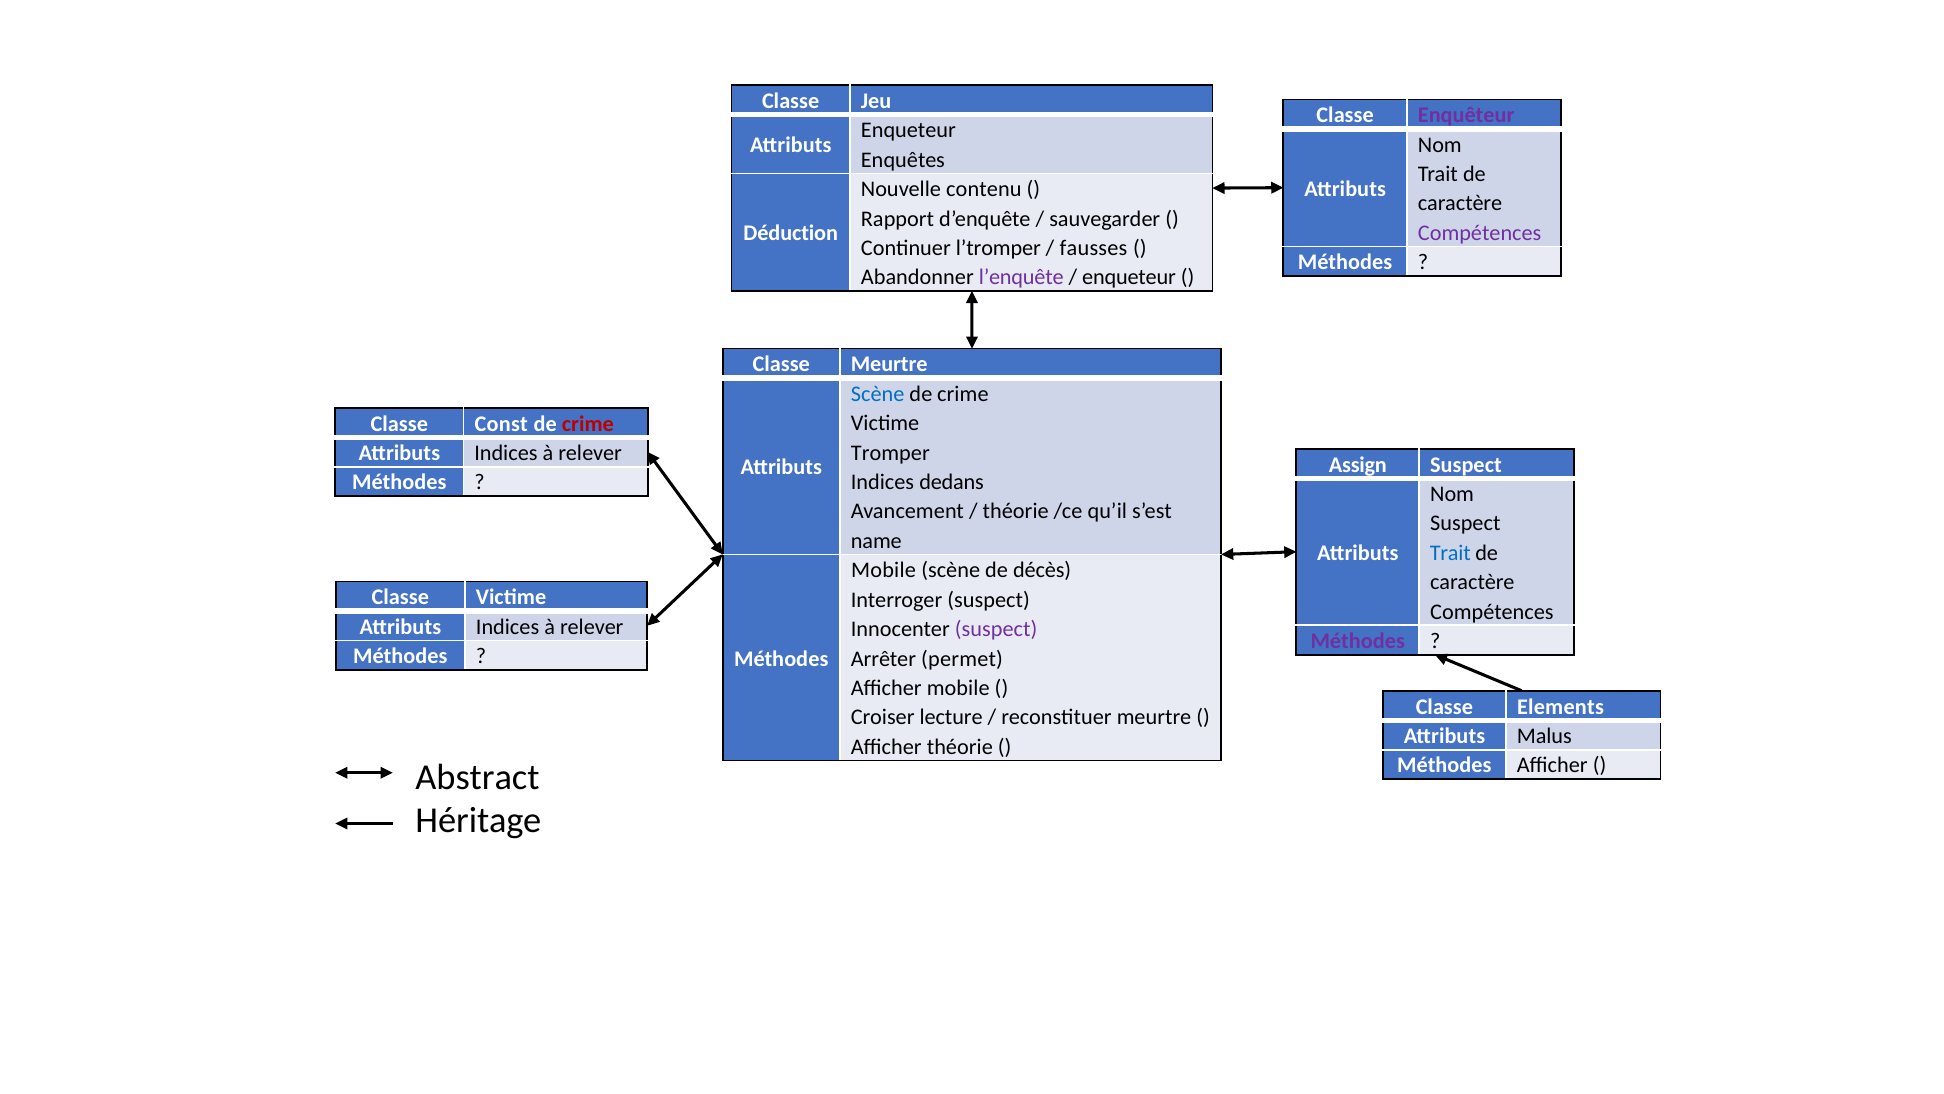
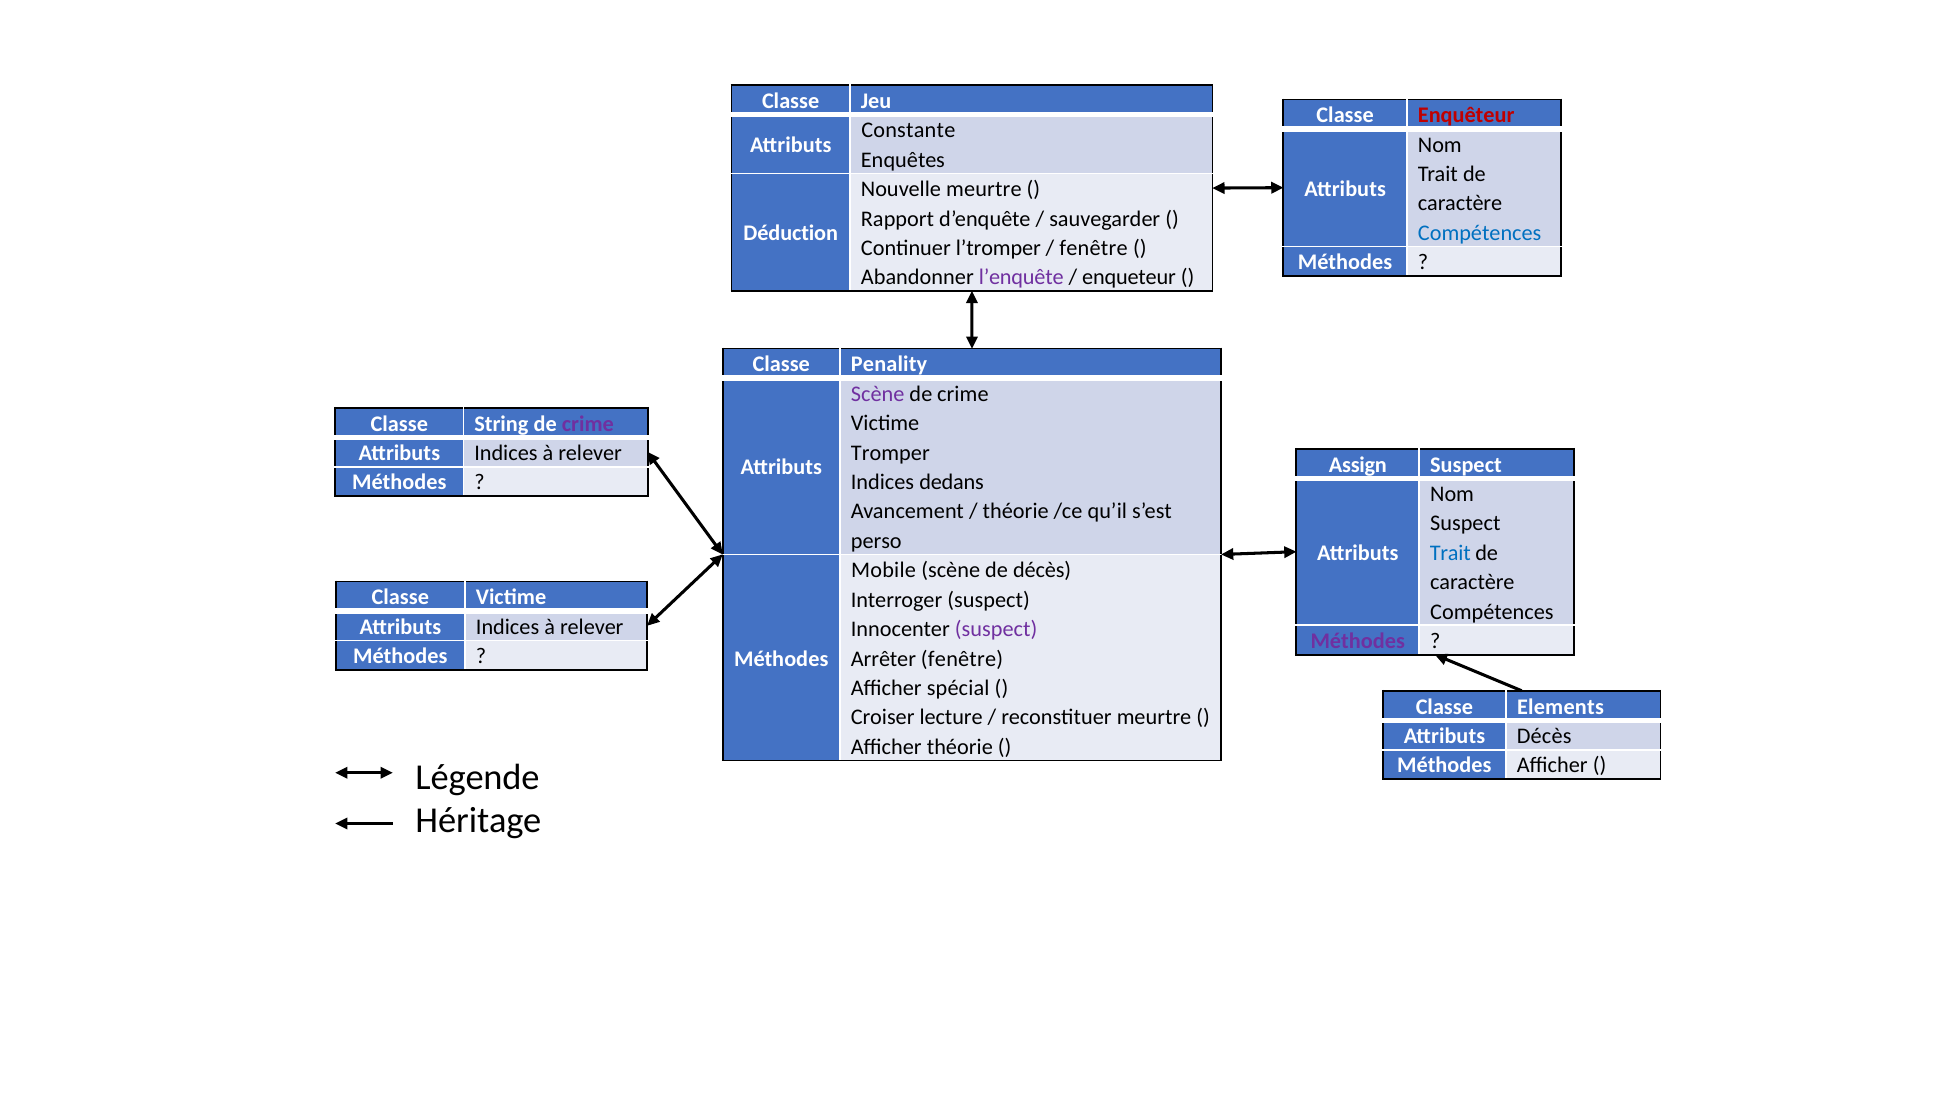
Enquêteur colour: purple -> red
Enqueteur at (908, 130): Enqueteur -> Constante
Nouvelle contenu: contenu -> meurtre
Compétences at (1480, 233) colour: purple -> blue
fausses at (1094, 248): fausses -> fenêtre
Classe Meurtre: Meurtre -> Penality
Scène at (878, 394) colour: blue -> purple
Const: Const -> String
crime at (588, 424) colour: red -> purple
name: name -> perso
Arrêter permet: permet -> fenêtre
Afficher mobile: mobile -> spécial
Attributs Malus: Malus -> Décès
Abstract: Abstract -> Légende
